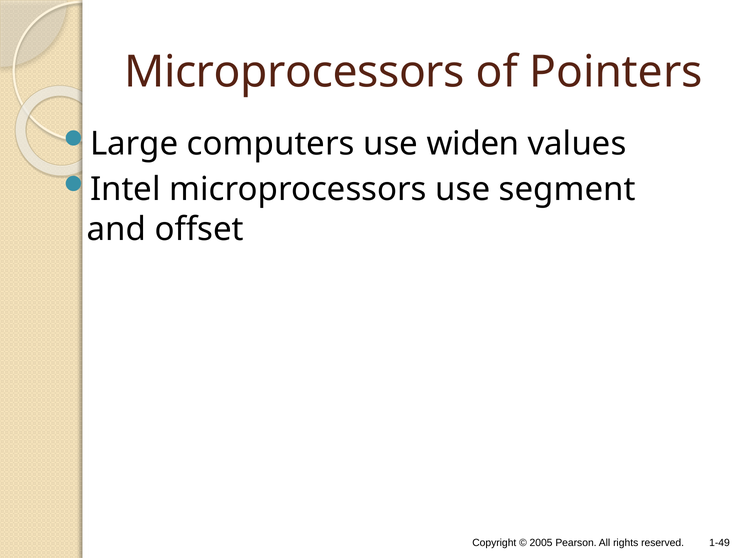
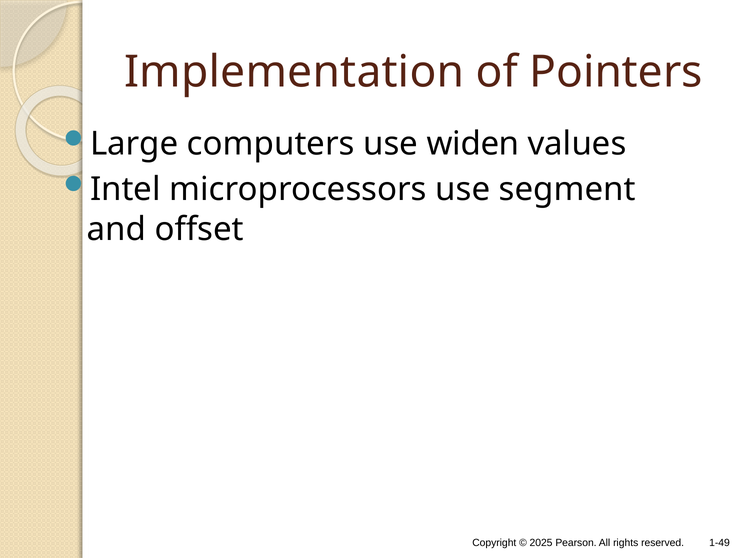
Microprocessors at (294, 72): Microprocessors -> Implementation
2005: 2005 -> 2025
